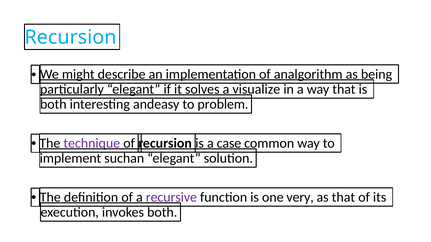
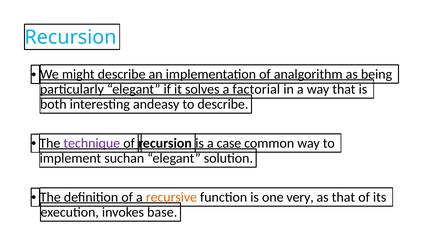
visualize: visualize -> factorial
to problem: problem -> describe
recursive colour: purple -> orange
invokes both: both -> base
